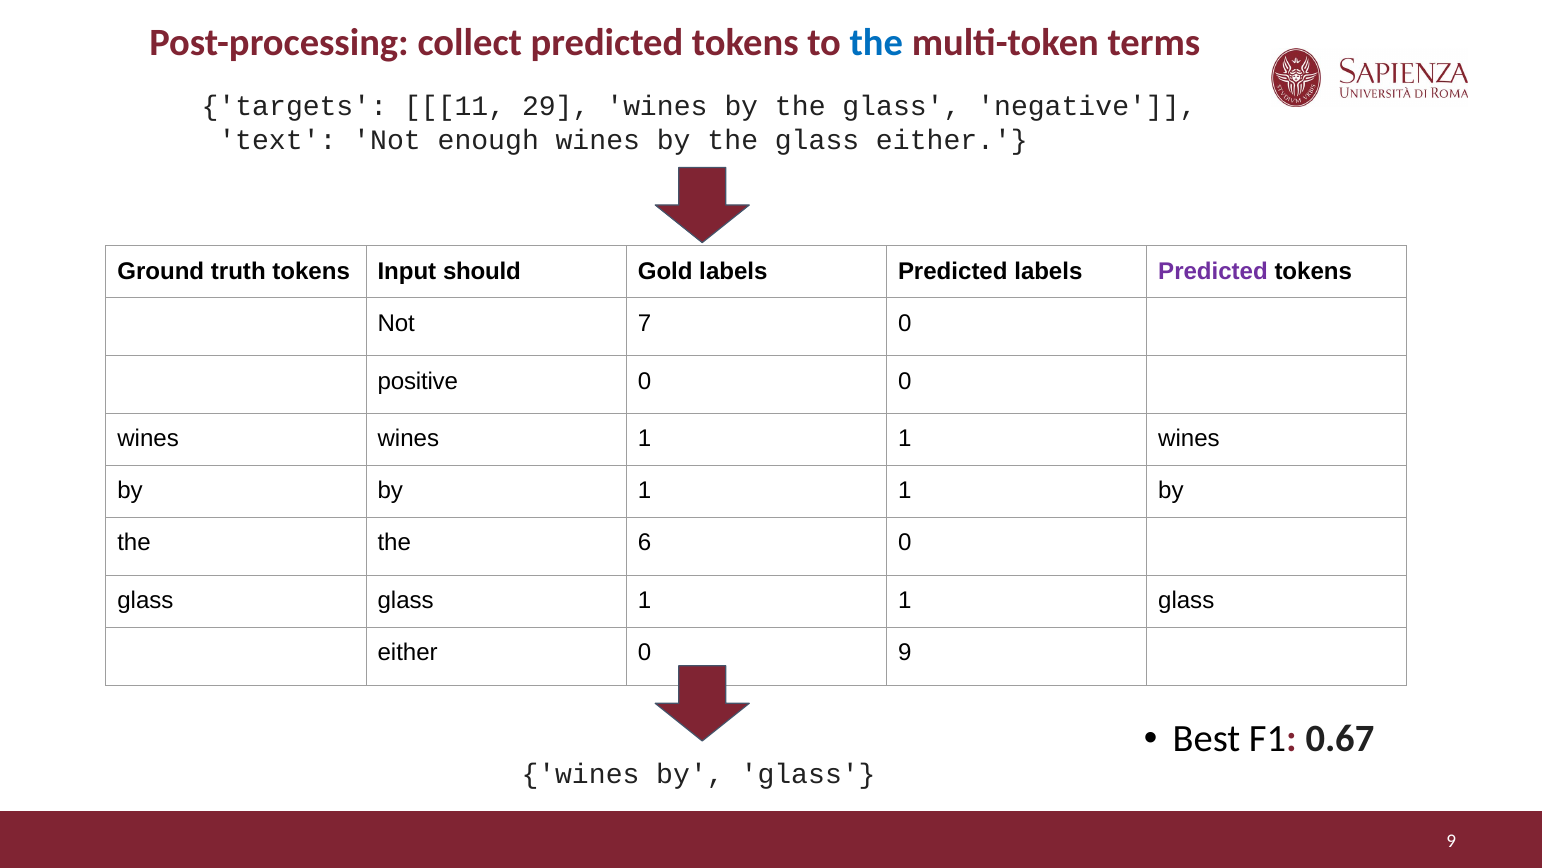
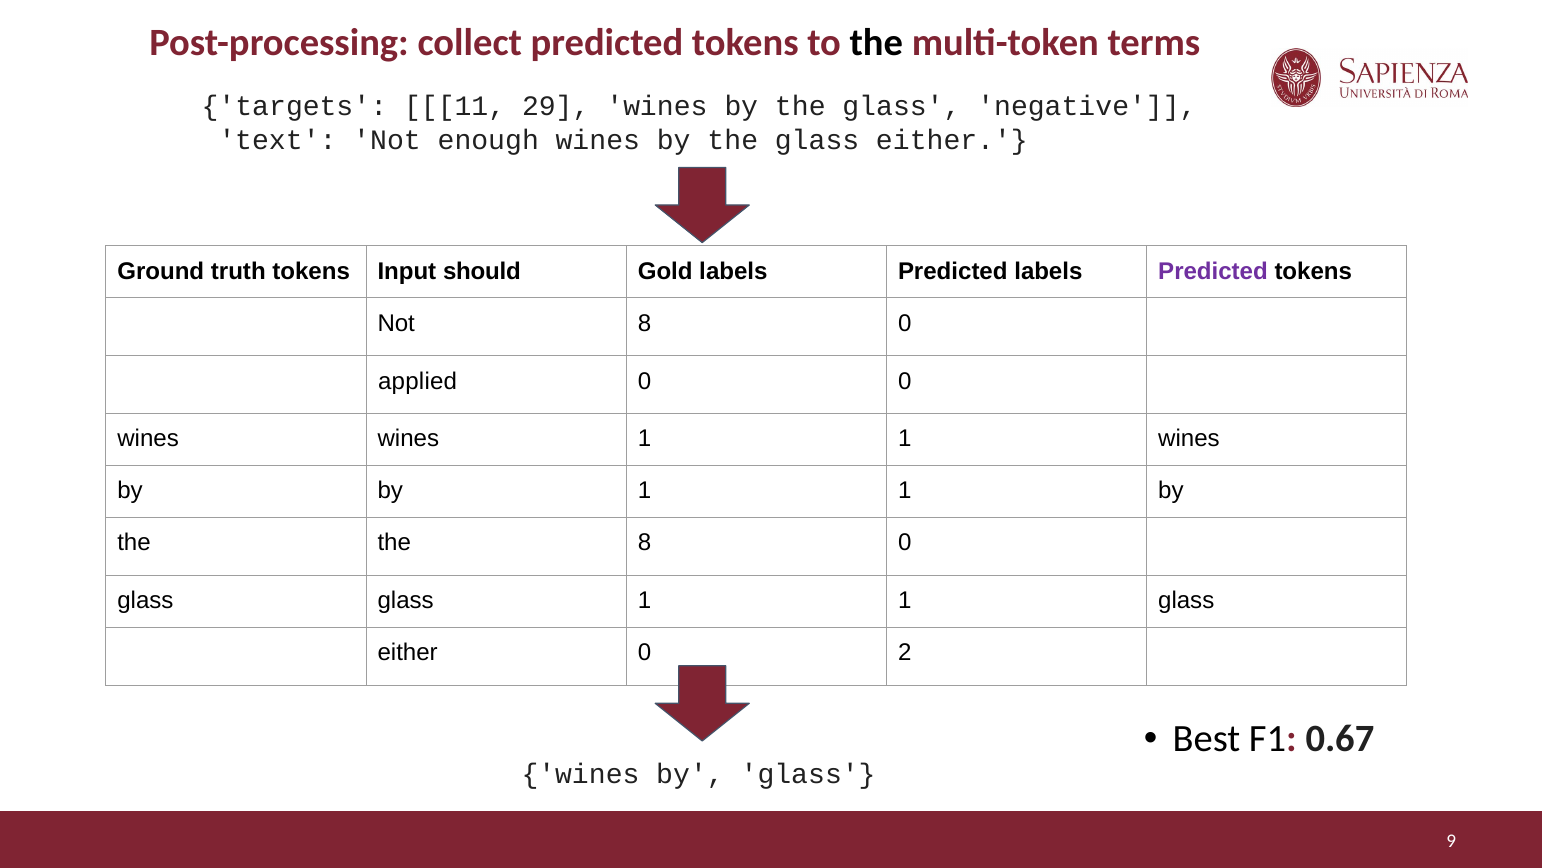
the at (876, 43) colour: blue -> black
Not 7: 7 -> 8
positive: positive -> applied
the 6: 6 -> 8
0 9: 9 -> 2
